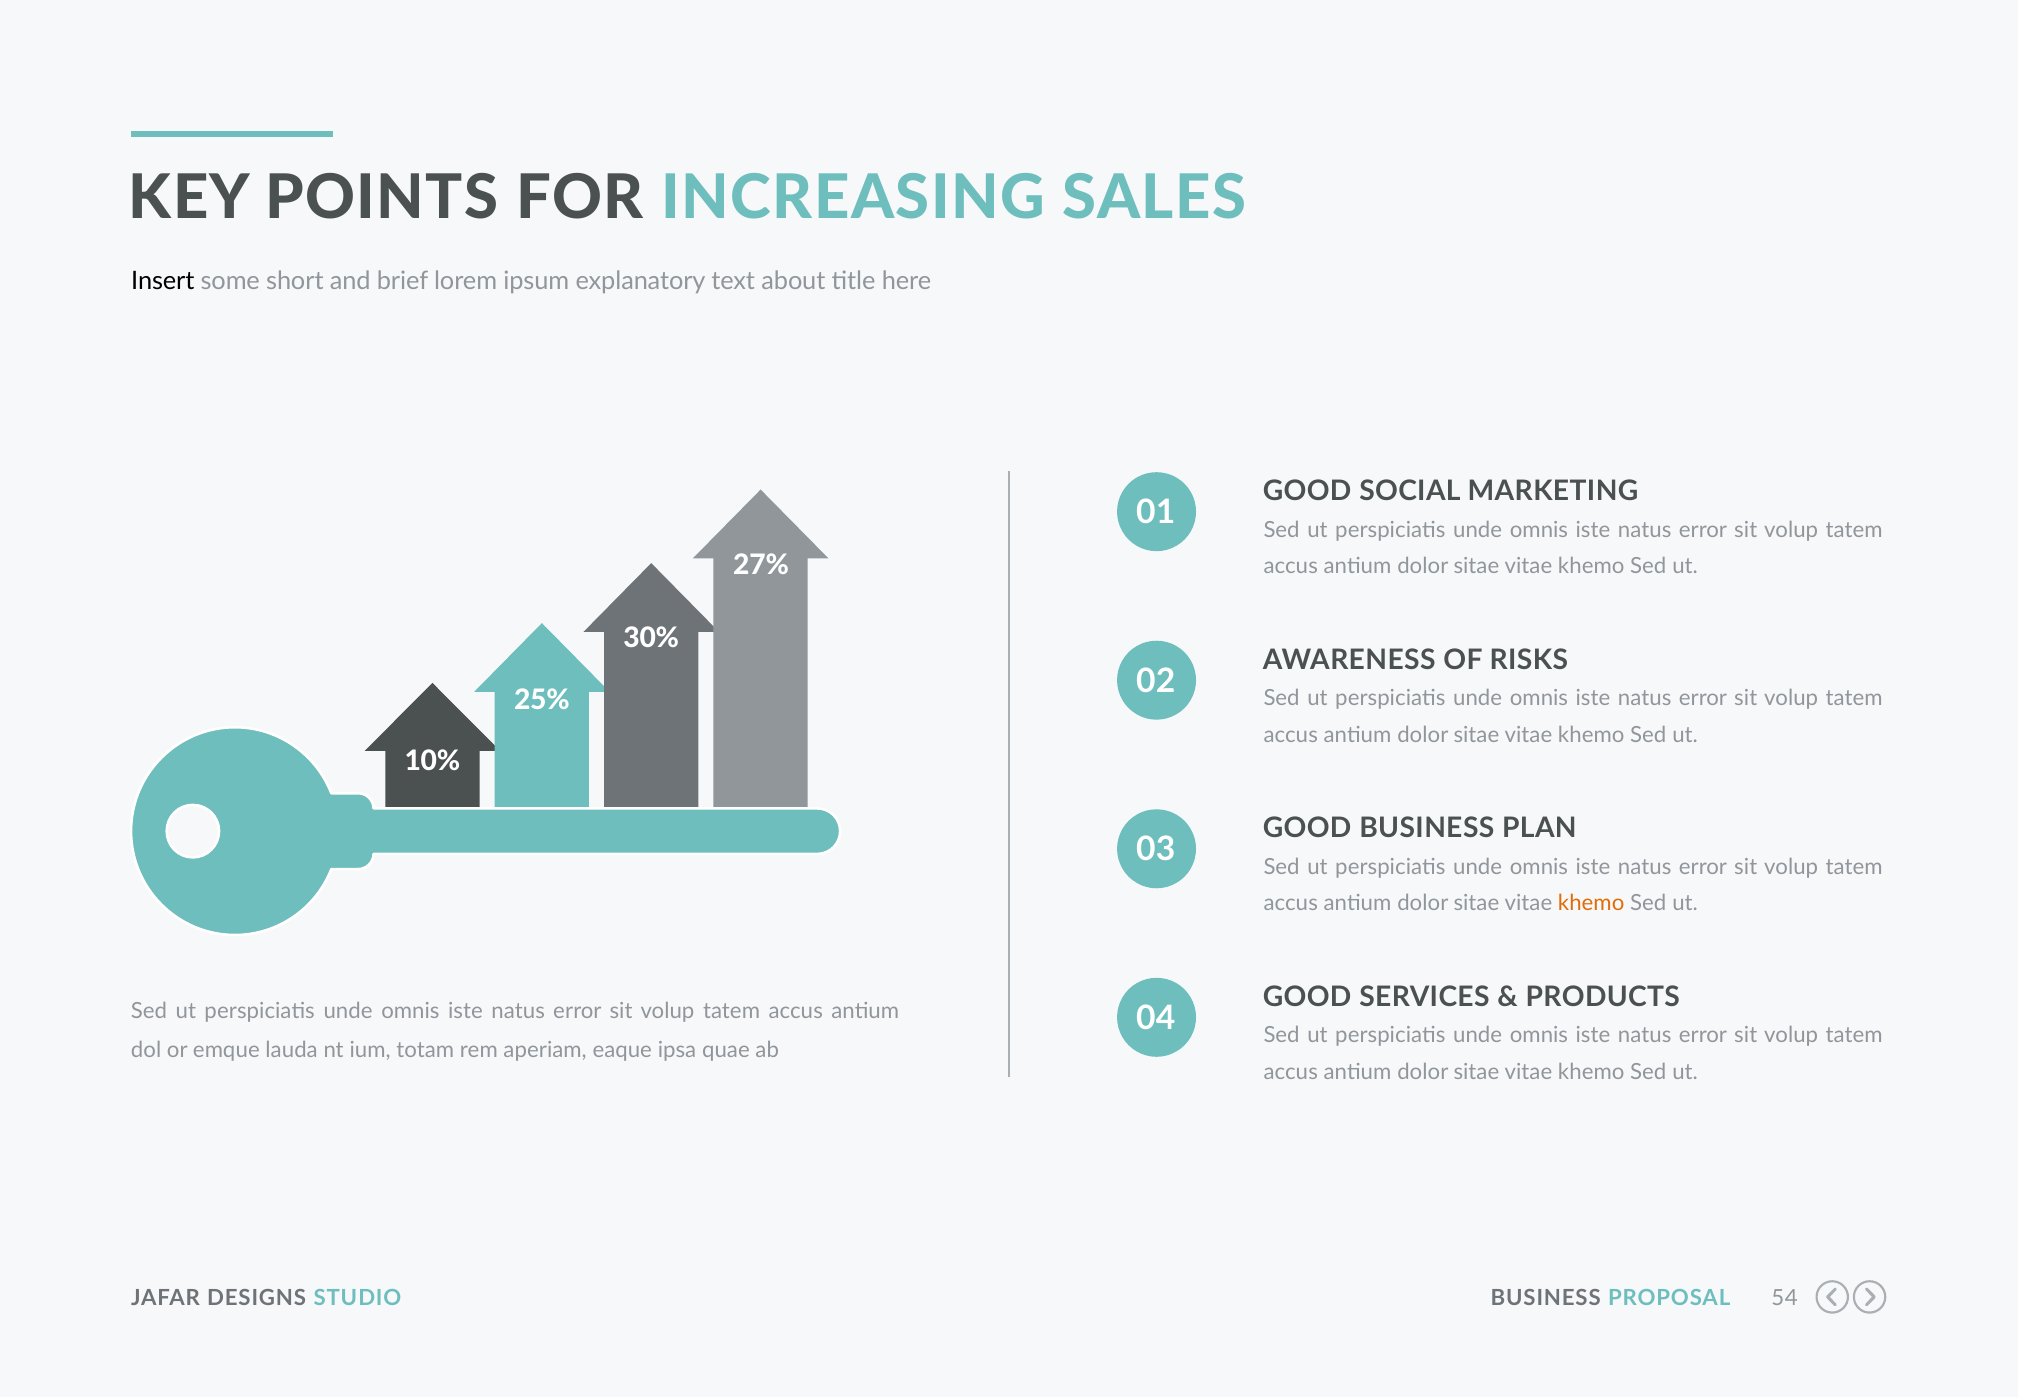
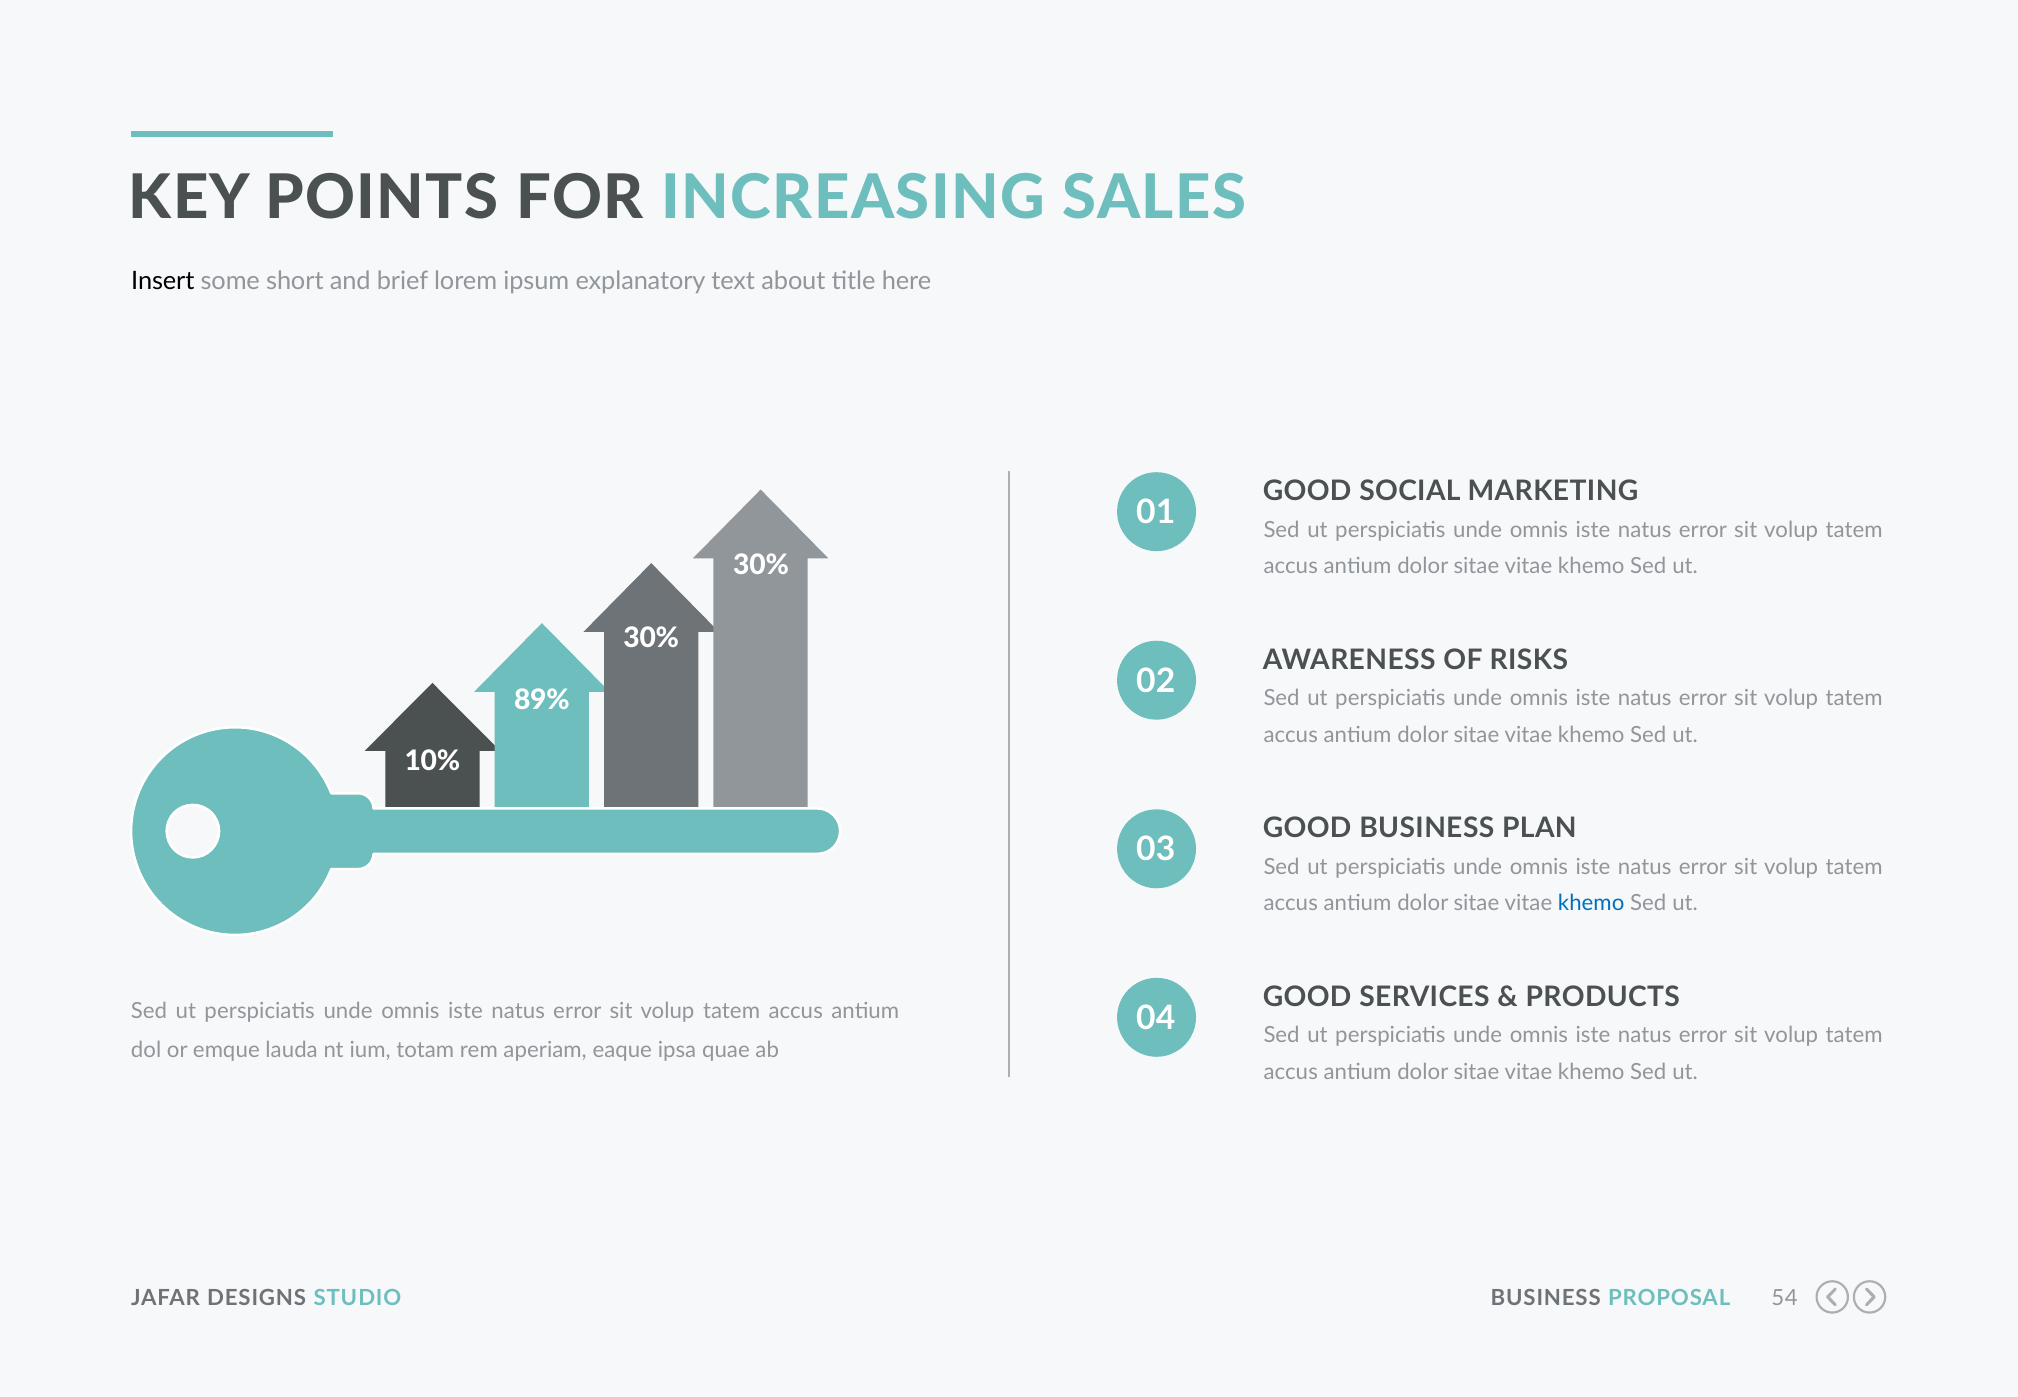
27% at (761, 565): 27% -> 30%
25%: 25% -> 89%
khemo at (1591, 904) colour: orange -> blue
